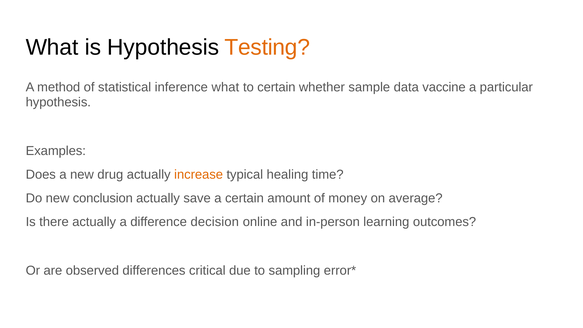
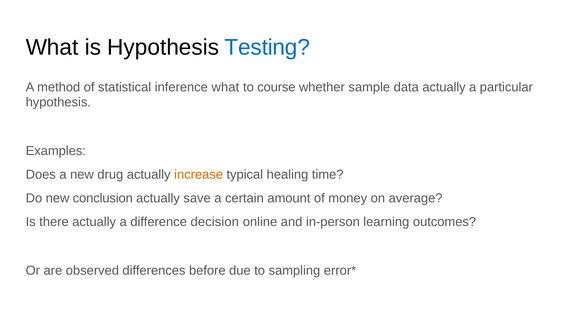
Testing colour: orange -> blue
to certain: certain -> course
data vaccine: vaccine -> actually
critical: critical -> before
